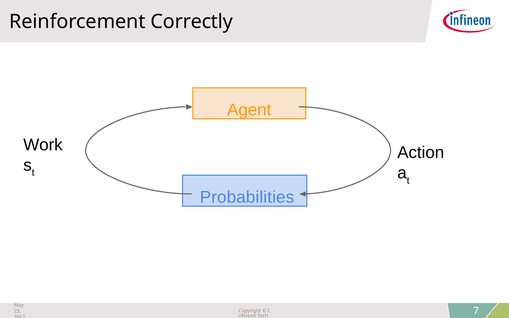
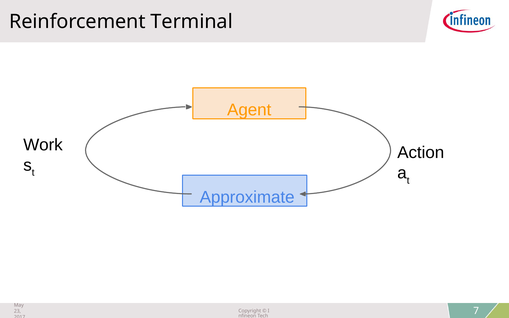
Correctly: Correctly -> Terminal
Probabilities: Probabilities -> Approximate
